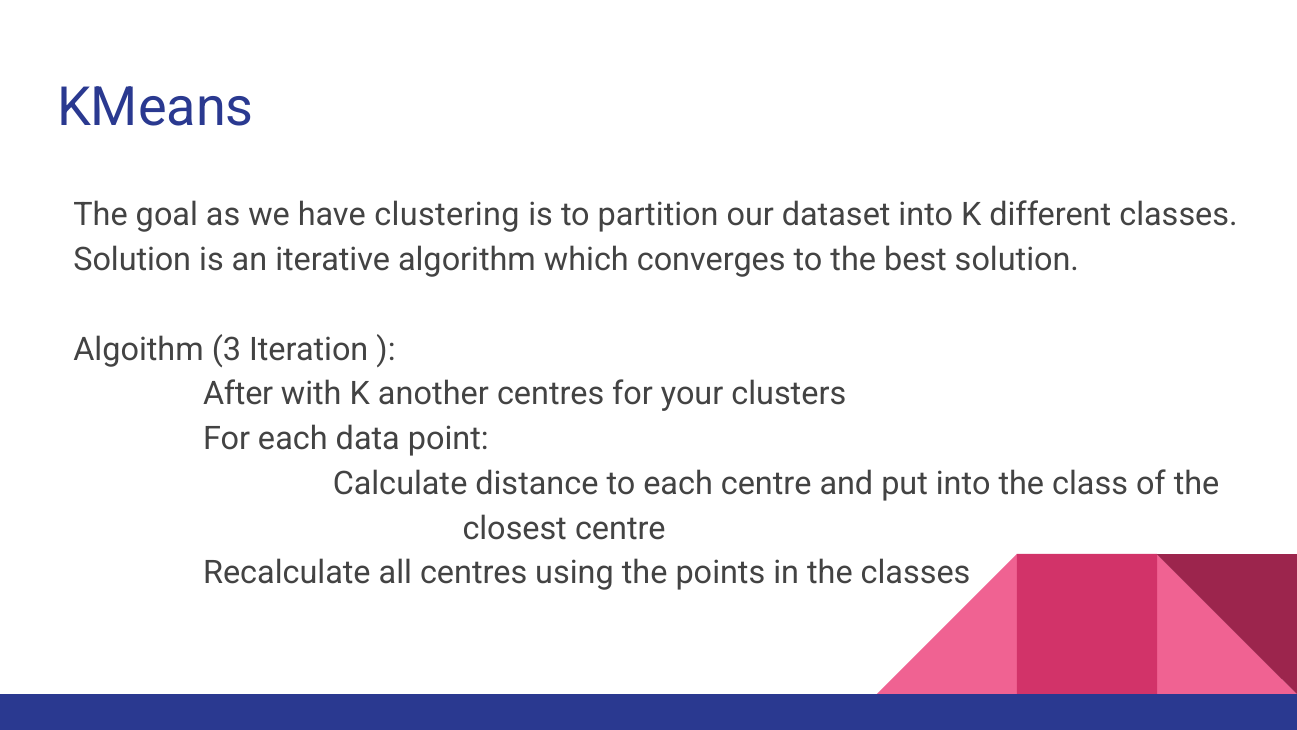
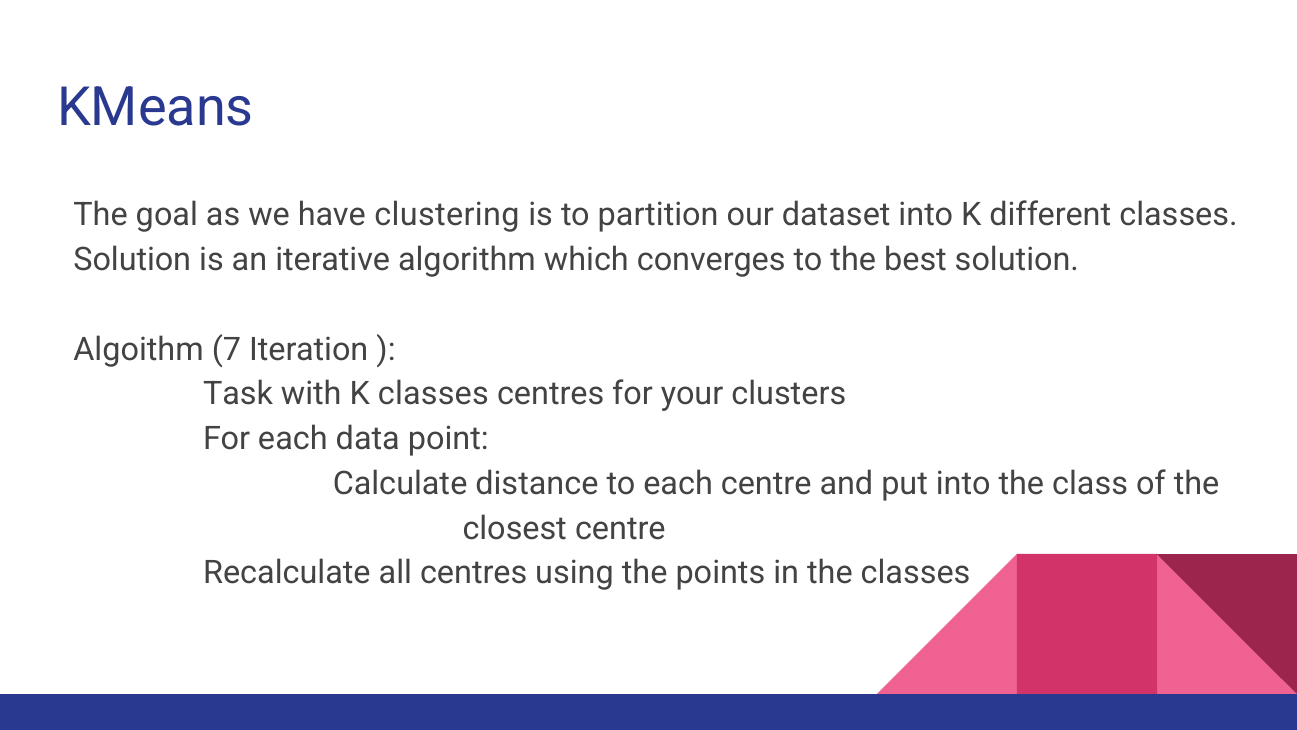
3: 3 -> 7
After: After -> Task
K another: another -> classes
